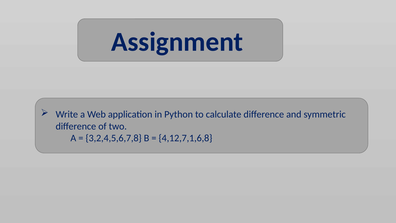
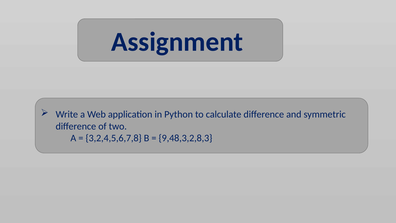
4,12,7,1,6,8: 4,12,7,1,6,8 -> 9,48,3,2,8,3
